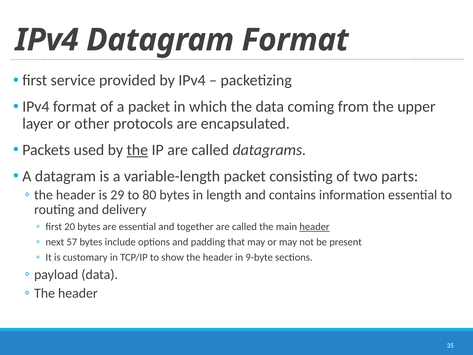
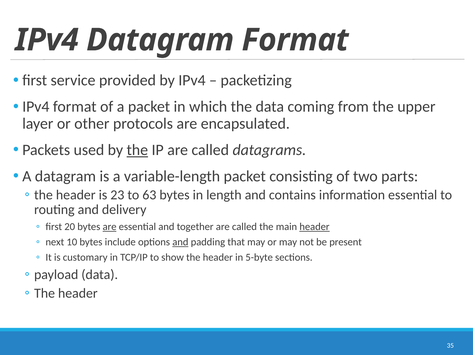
29: 29 -> 23
80: 80 -> 63
are at (110, 227) underline: none -> present
57: 57 -> 10
and at (180, 242) underline: none -> present
9-byte: 9-byte -> 5-byte
